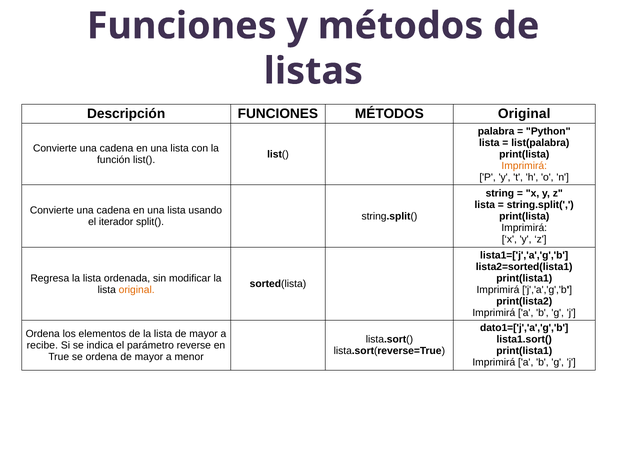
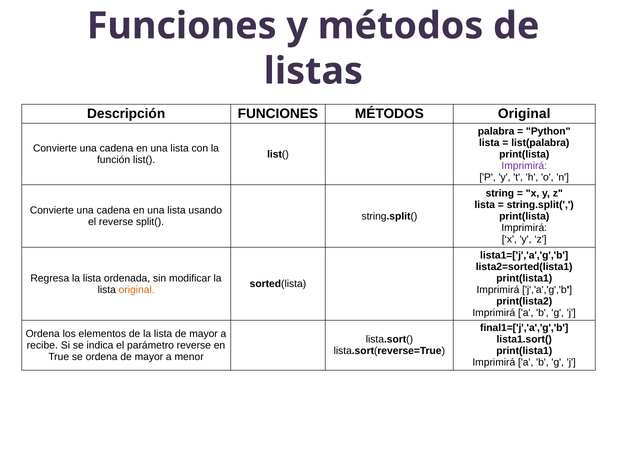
Imprimirá at (524, 166) colour: orange -> purple
el iterador: iterador -> reverse
dato1=['j','a','g','b: dato1=['j','a','g','b -> final1=['j','a','g','b
